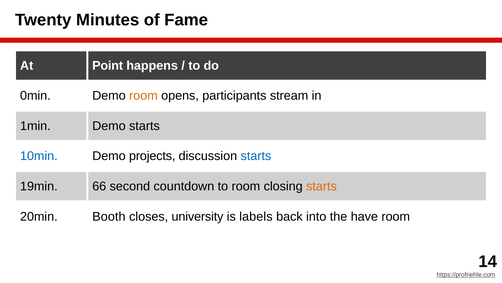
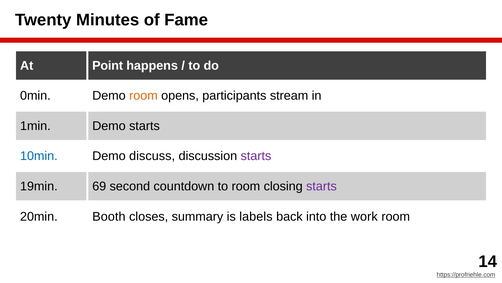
projects: projects -> discuss
starts at (256, 156) colour: blue -> purple
66: 66 -> 69
starts at (321, 186) colour: orange -> purple
university: university -> summary
have: have -> work
